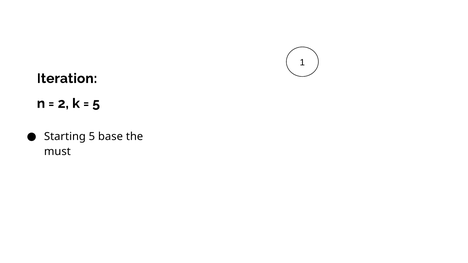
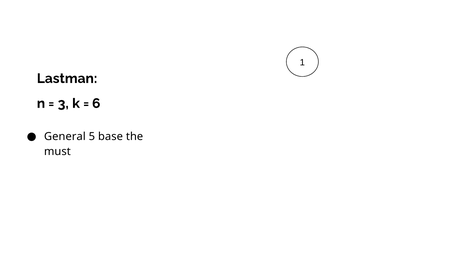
Iteration: Iteration -> Lastman
2: 2 -> 3
5 at (96, 103): 5 -> 6
Starting: Starting -> General
